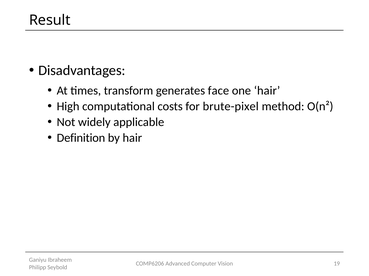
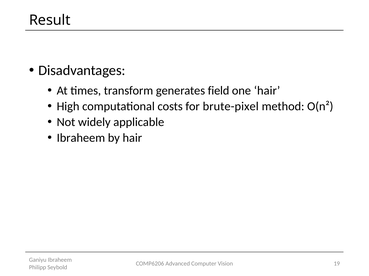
face: face -> field
Definition at (81, 138): Definition -> Ibraheem
